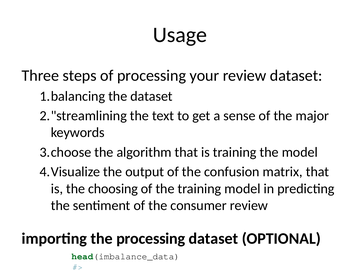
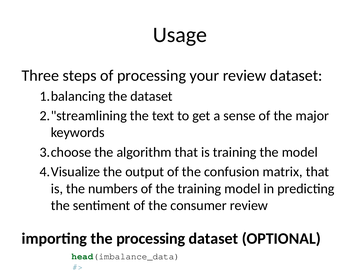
choosing: choosing -> numbers
